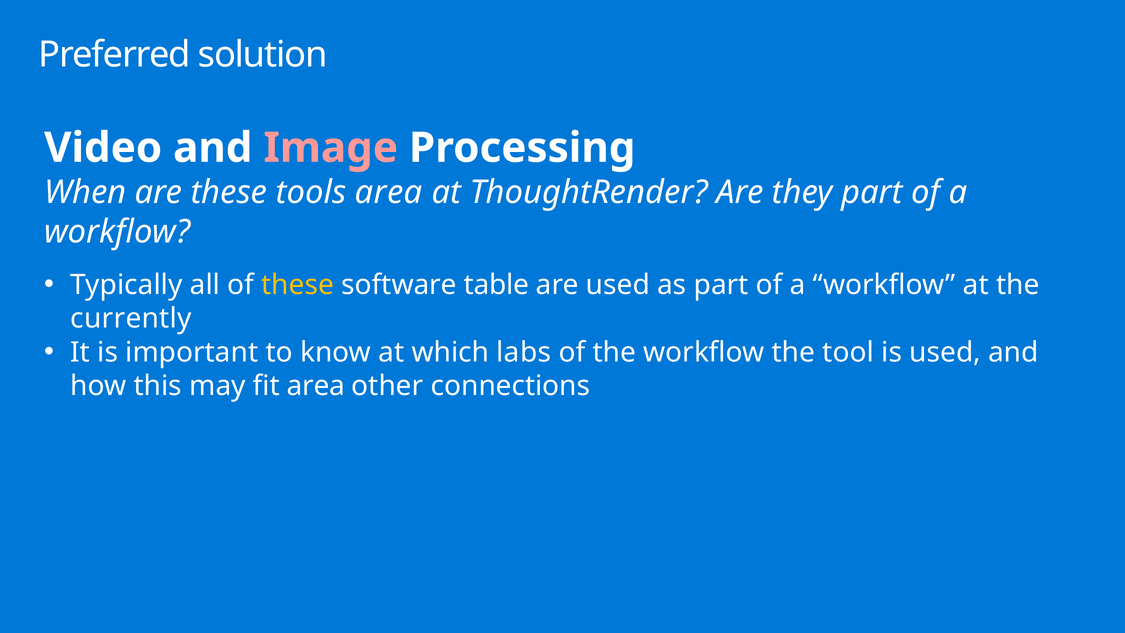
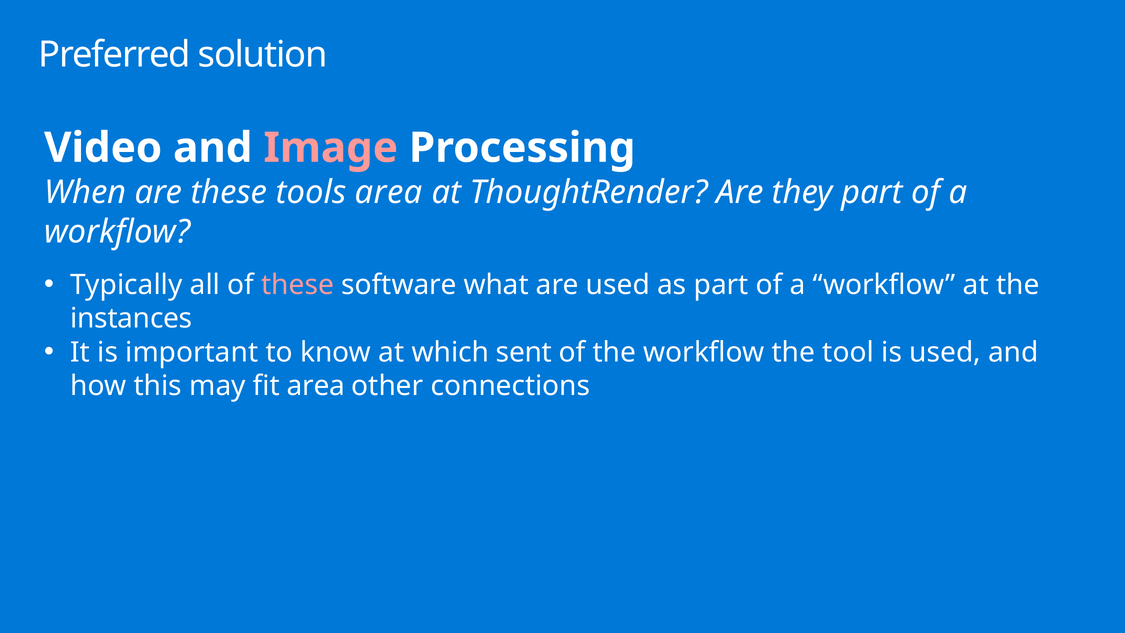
these at (298, 285) colour: yellow -> pink
table: table -> what
currently: currently -> instances
labs: labs -> sent
